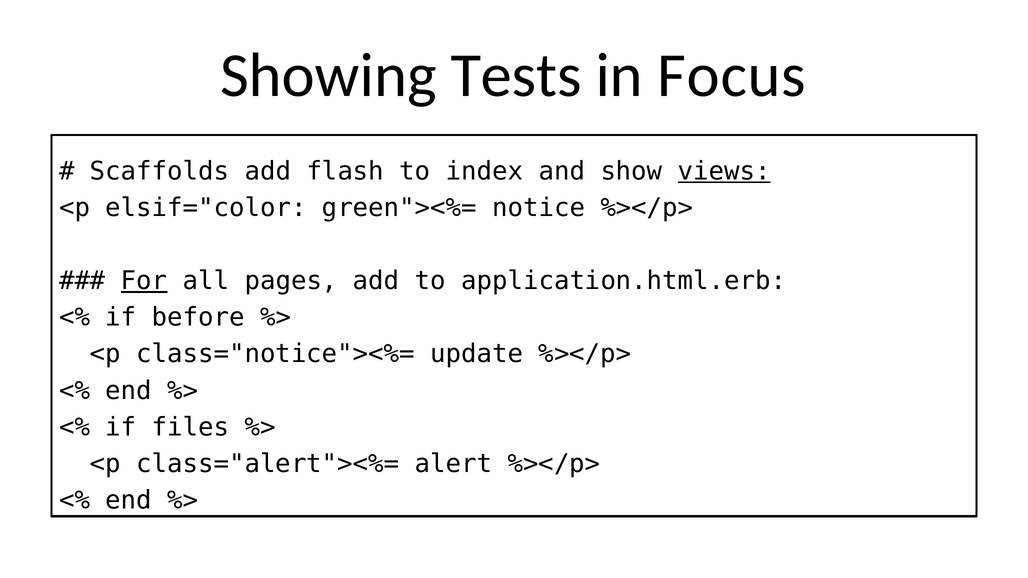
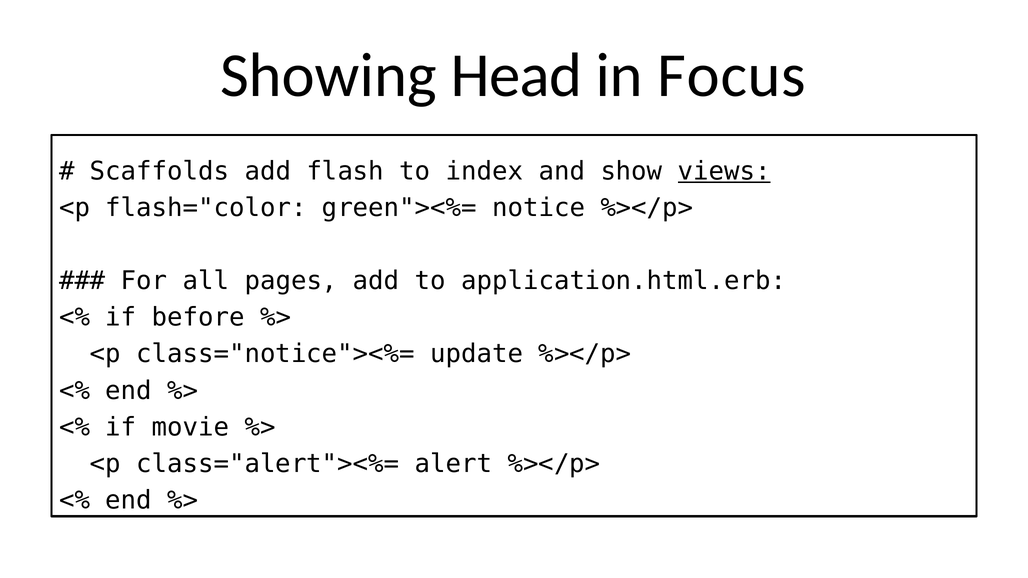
Tests: Tests -> Head
elsif="color: elsif="color -> flash="color
For underline: present -> none
files: files -> movie
